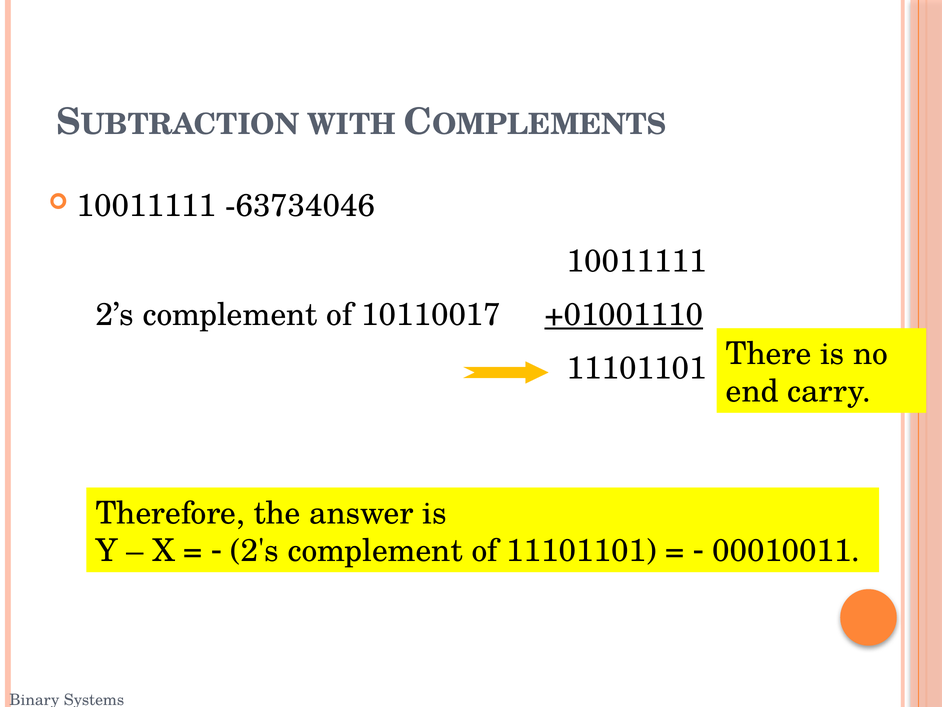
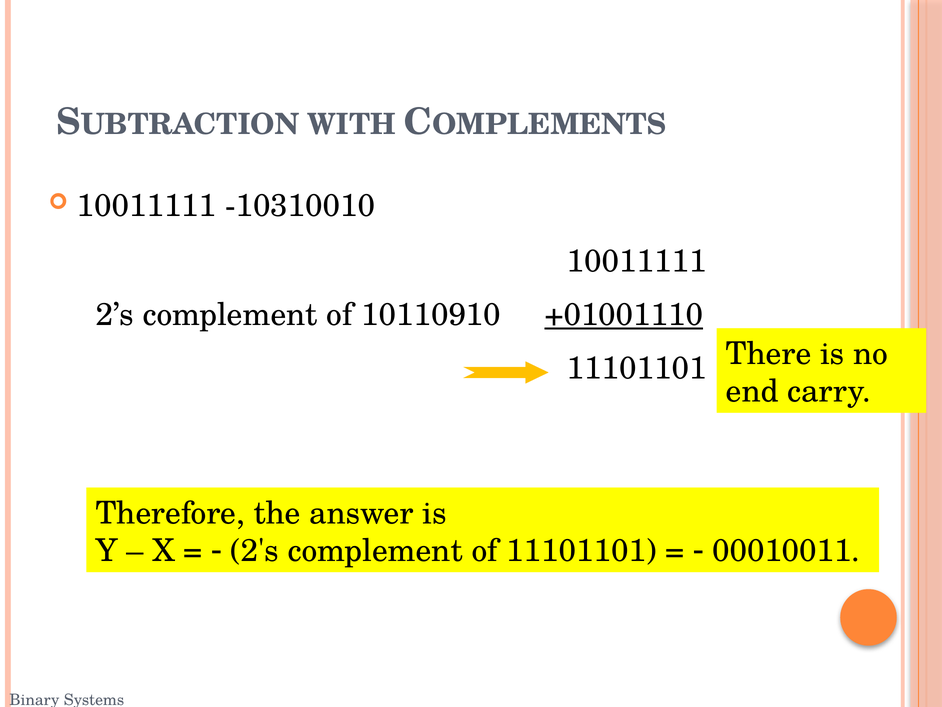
-63734046: -63734046 -> -10310010
10110017: 10110017 -> 10110910
